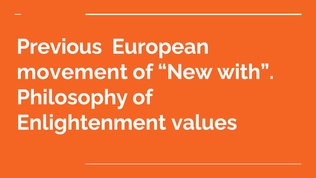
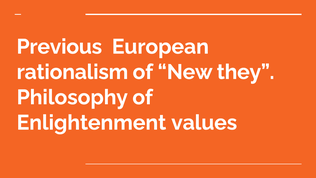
movement: movement -> rationalism
with: with -> they
